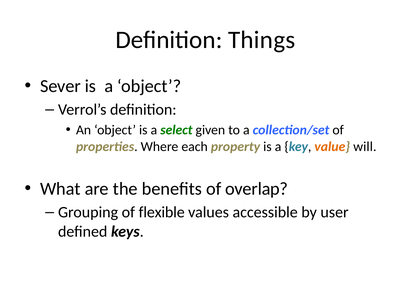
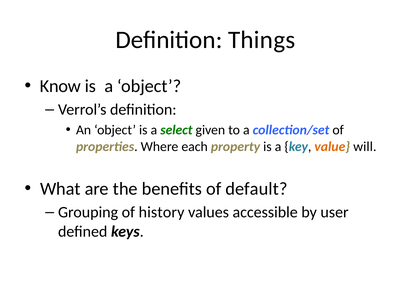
Sever: Sever -> Know
overlap: overlap -> default
flexible: flexible -> history
